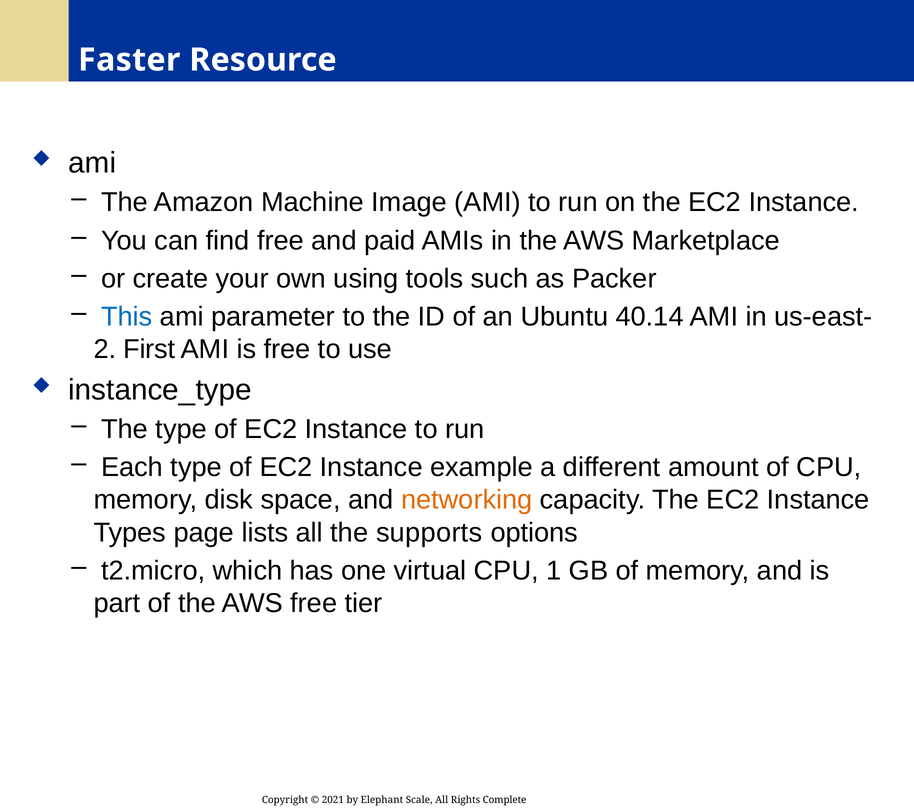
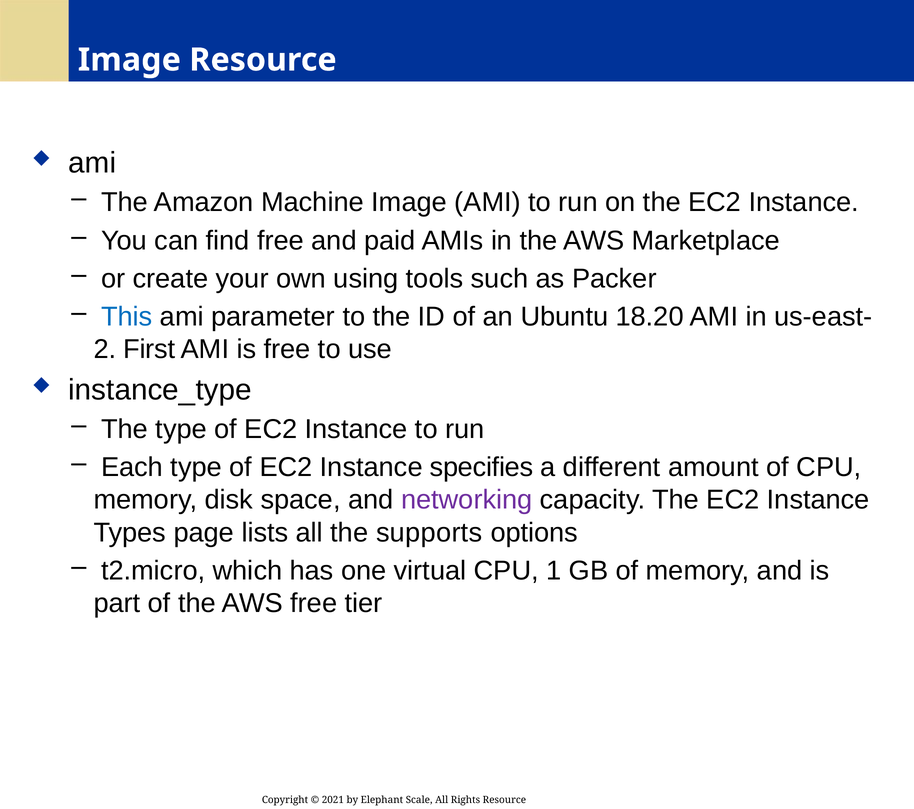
Faster at (129, 60): Faster -> Image
40.14: 40.14 -> 18.20
example: example -> specifies
networking colour: orange -> purple
Rights Complete: Complete -> Resource
